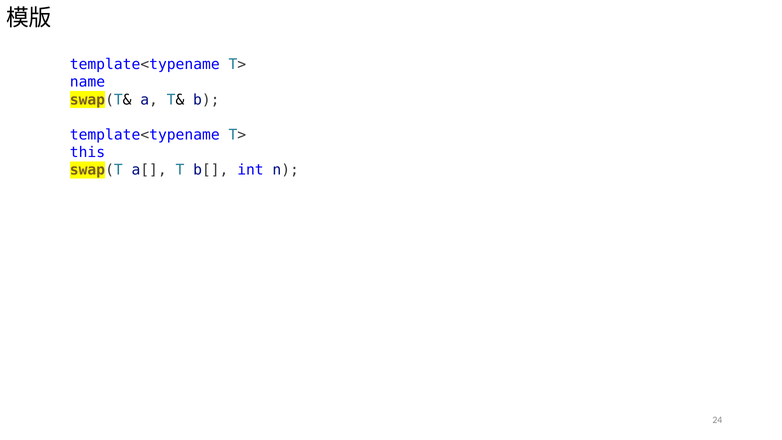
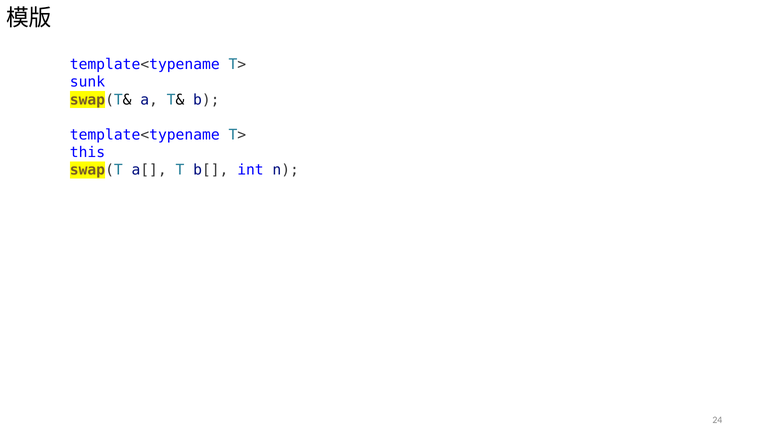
name: name -> sunk
